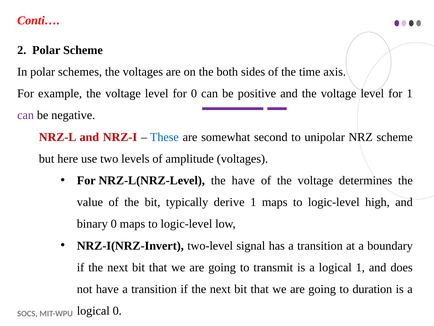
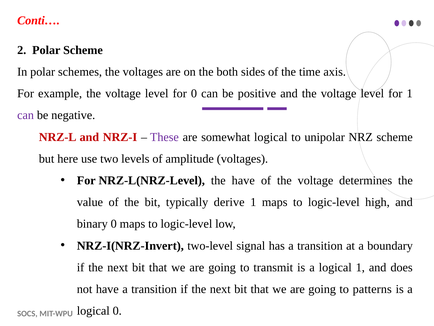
These colour: blue -> purple
somewhat second: second -> logical
duration: duration -> patterns
